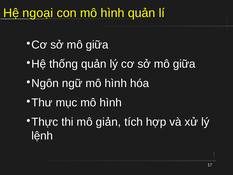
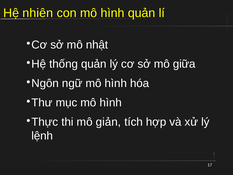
ngoại: ngoại -> nhiên
giữa at (97, 45): giữa -> nhật
